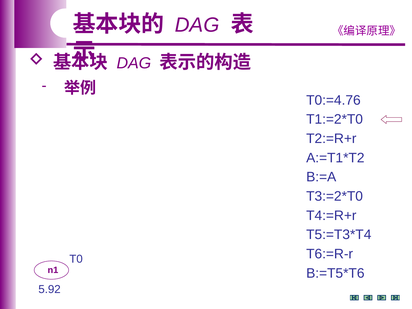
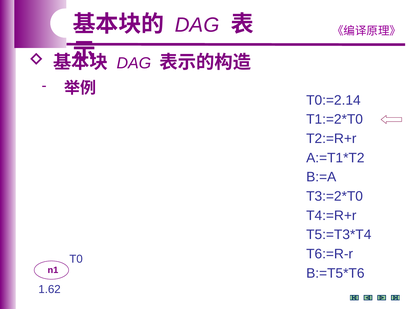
T0:=4.76: T0:=4.76 -> T0:=2.14
5.92: 5.92 -> 1.62
